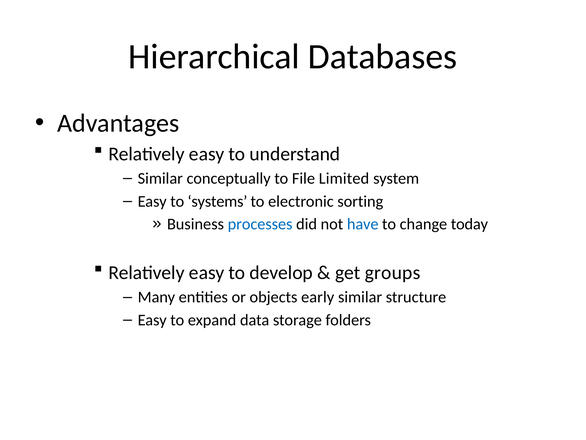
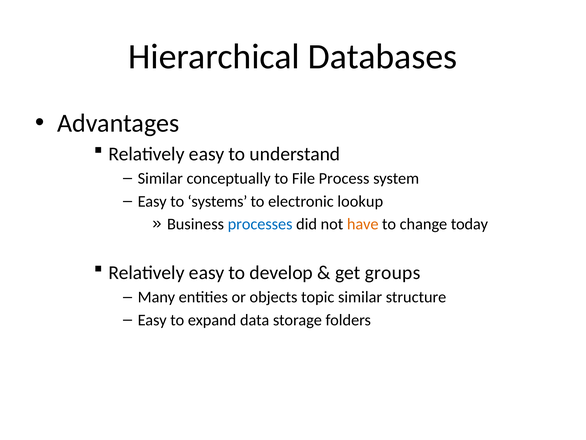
Limited: Limited -> Process
sorting: sorting -> lookup
have colour: blue -> orange
early: early -> topic
